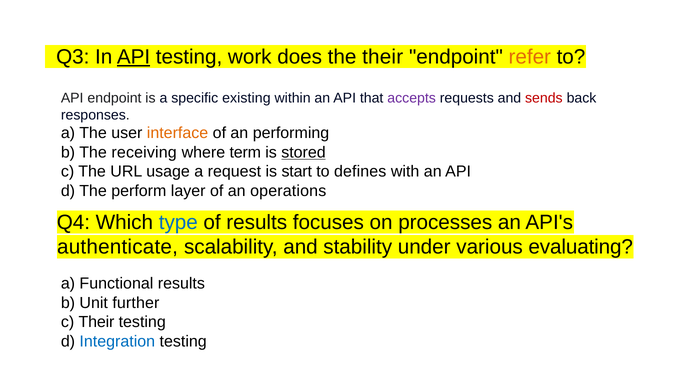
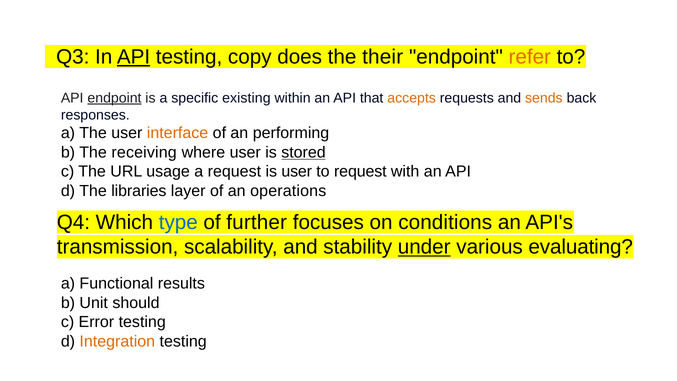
work: work -> copy
endpoint at (114, 98) underline: none -> present
accepts colour: purple -> orange
sends colour: red -> orange
where term: term -> user
is start: start -> user
to defines: defines -> request
perform: perform -> libraries
of results: results -> further
processes: processes -> conditions
authenticate: authenticate -> transmission
under underline: none -> present
further: further -> should
c Their: Their -> Error
Integration colour: blue -> orange
